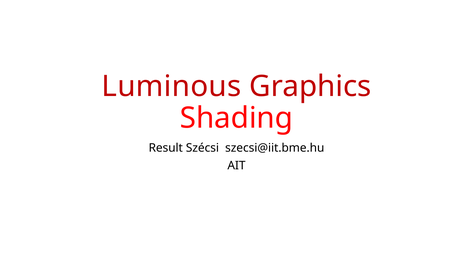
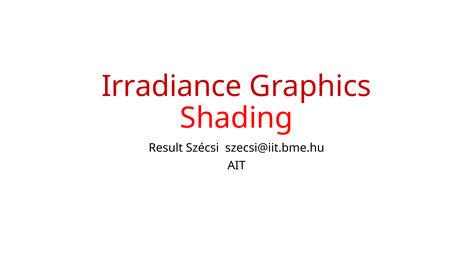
Luminous: Luminous -> Irradiance
